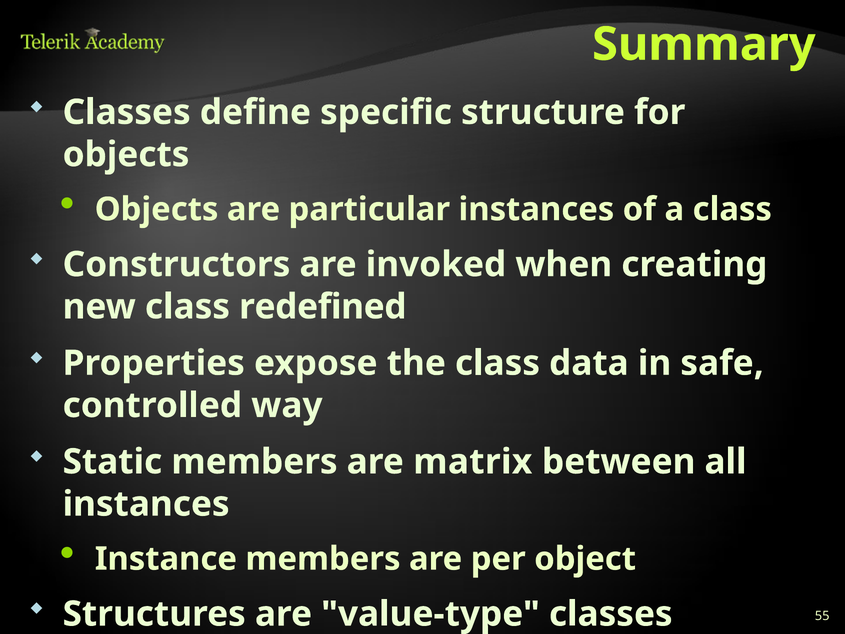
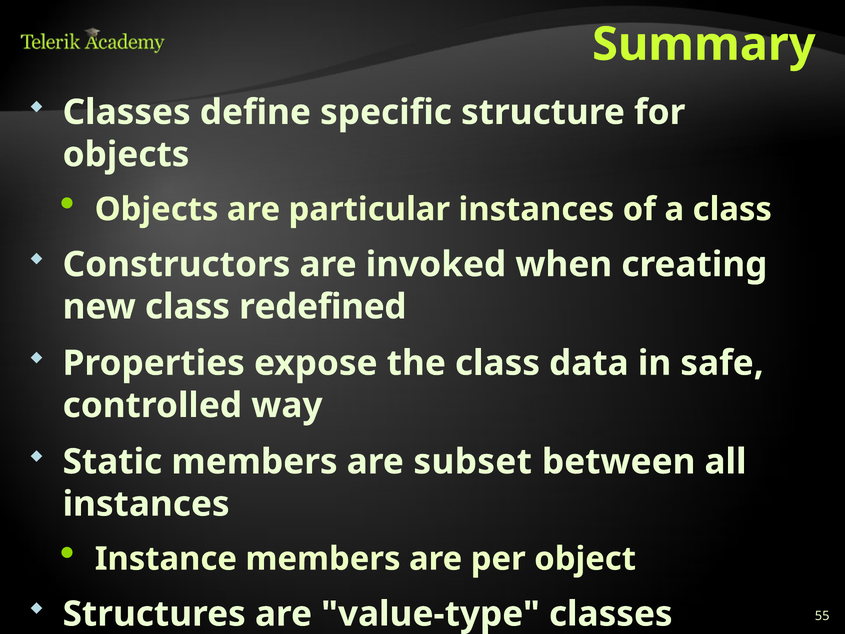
matrix: matrix -> subset
